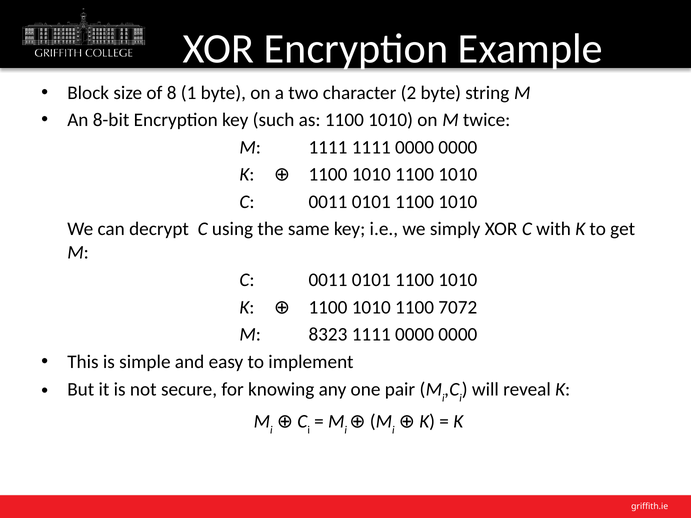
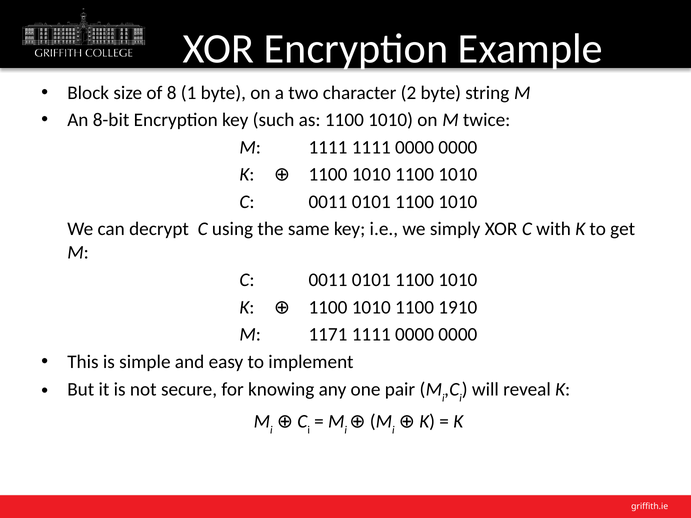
7072: 7072 -> 1910
8323: 8323 -> 1171
